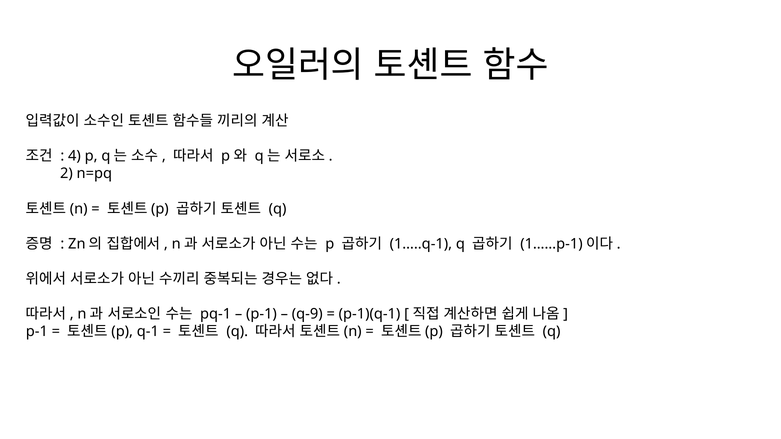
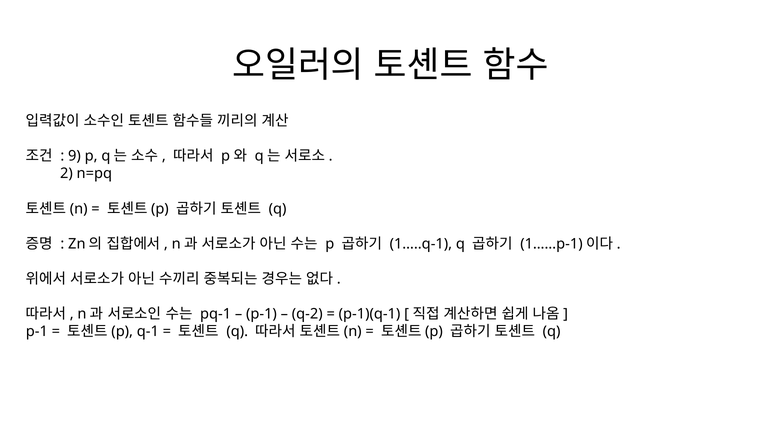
4: 4 -> 9
q-9: q-9 -> q-2
